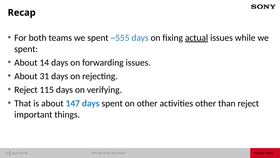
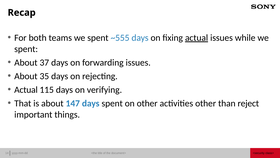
About 14: 14 -> 37
31: 31 -> 35
Reject at (26, 89): Reject -> Actual
